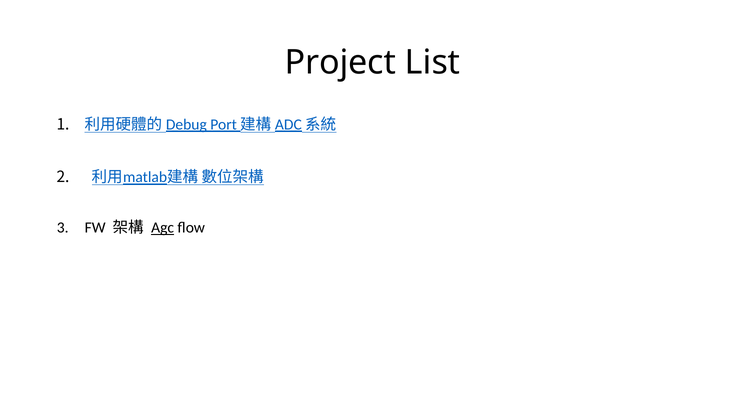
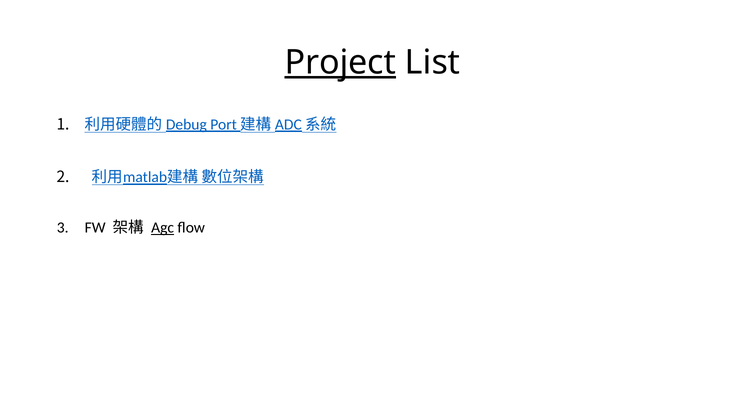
Project underline: none -> present
